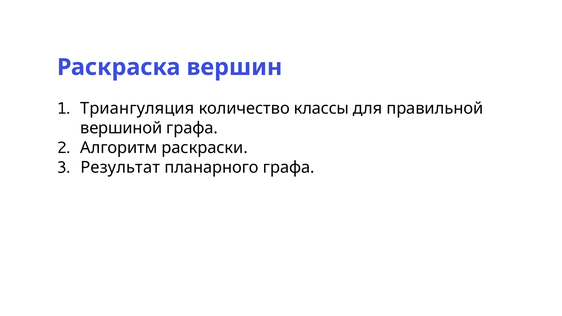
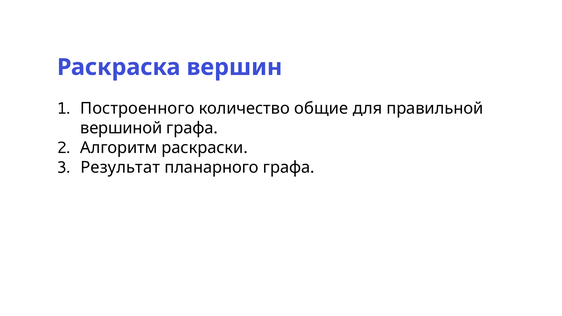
Триангуляция: Триангуляция -> Построенного
классы: классы -> общие
